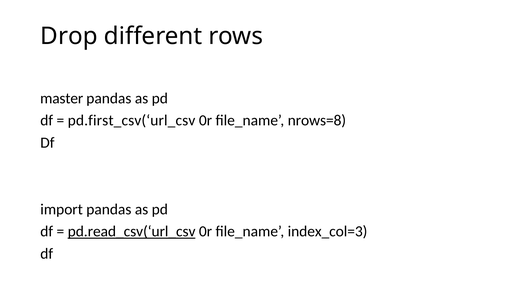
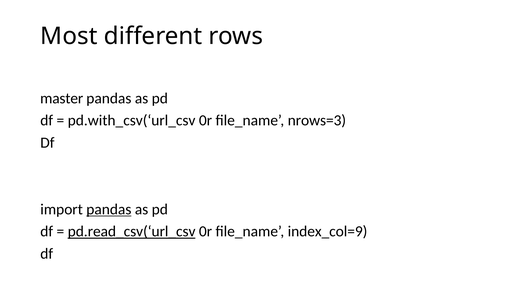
Drop: Drop -> Most
pd.first_csv(‘url_csv: pd.first_csv(‘url_csv -> pd.with_csv(‘url_csv
nrows=8: nrows=8 -> nrows=3
pandas at (109, 209) underline: none -> present
index_col=3: index_col=3 -> index_col=9
